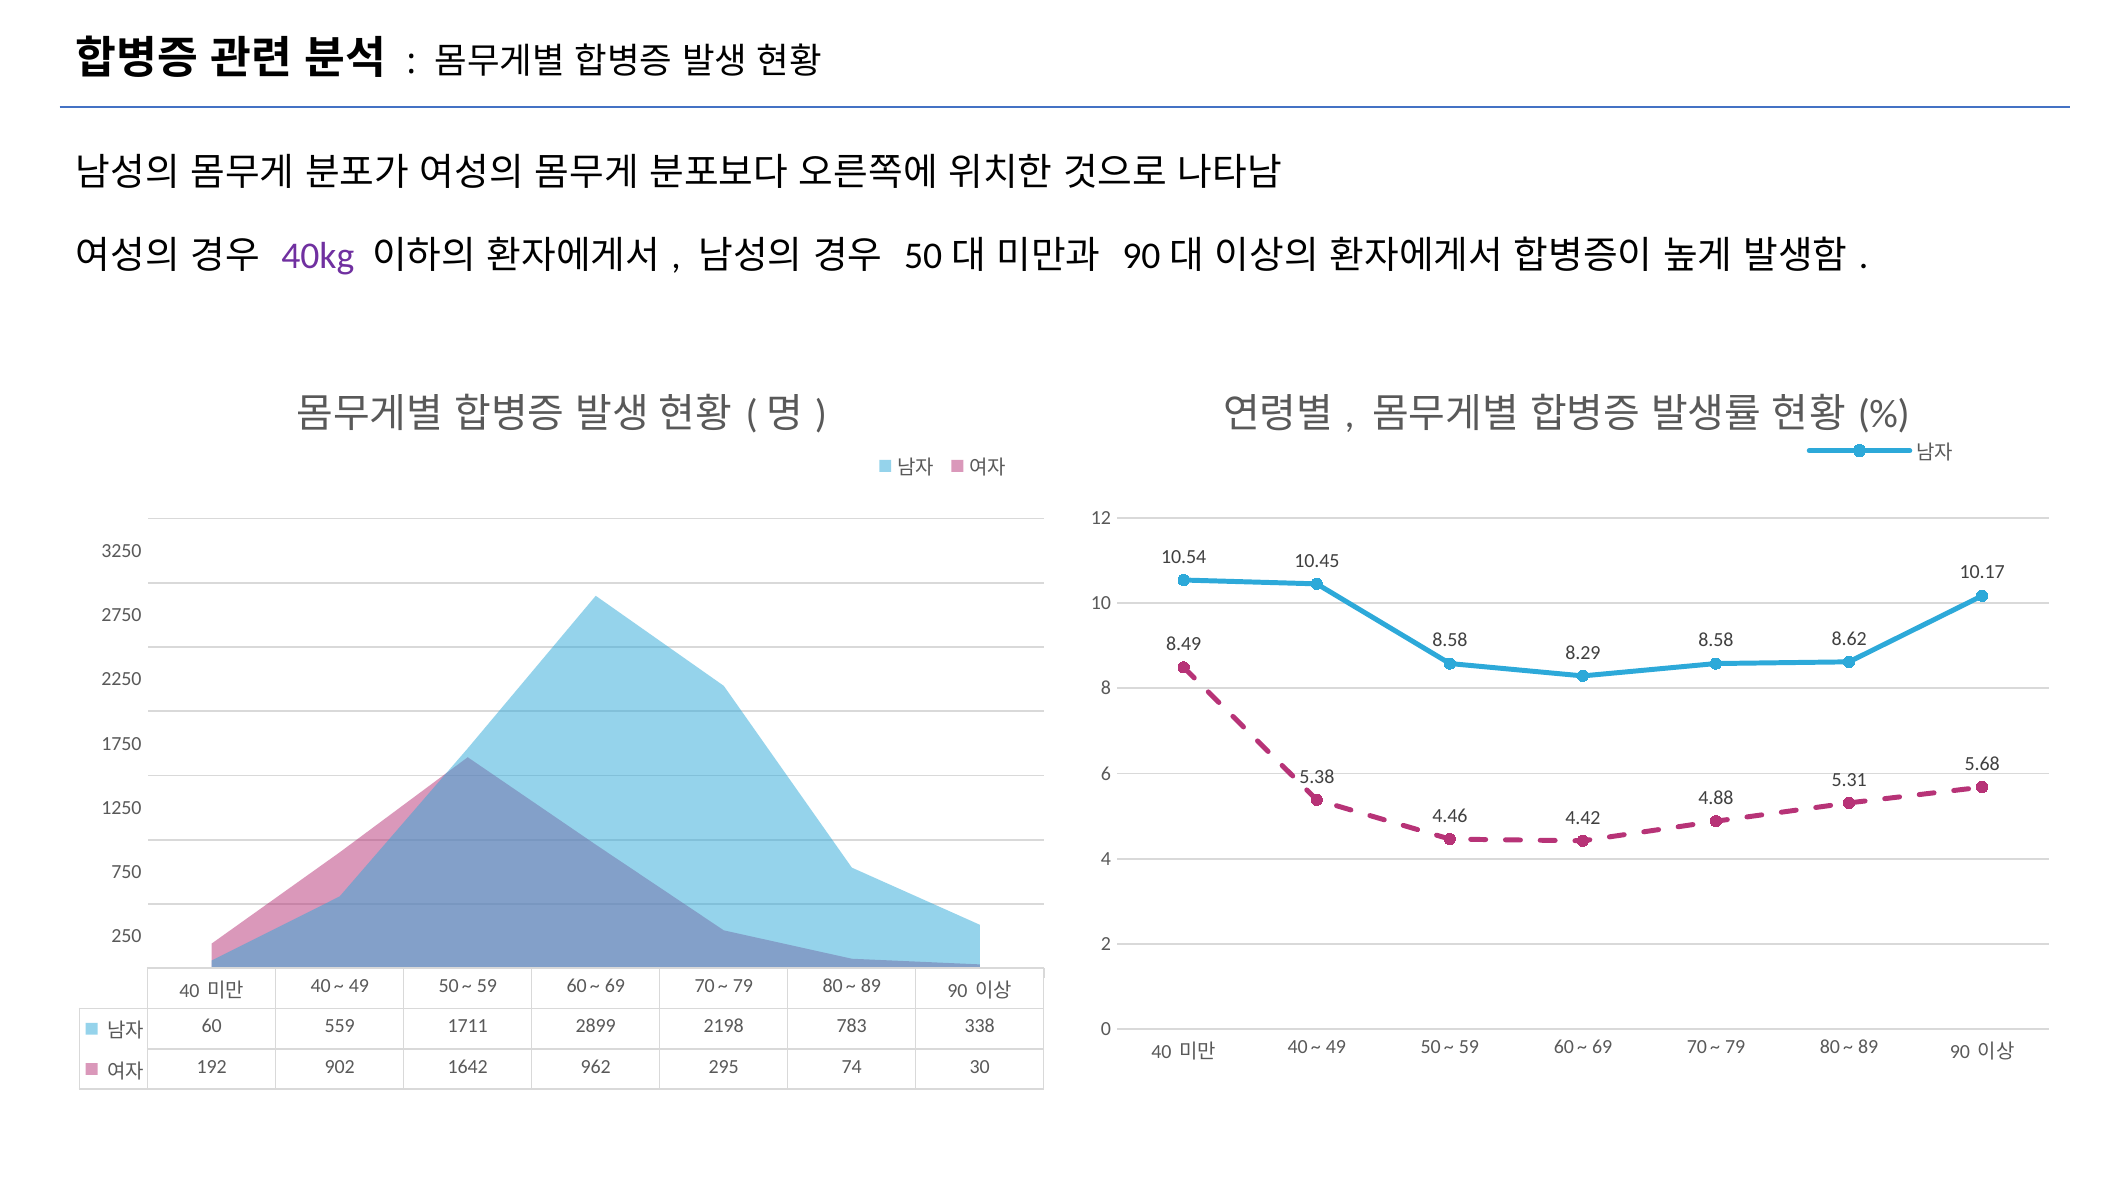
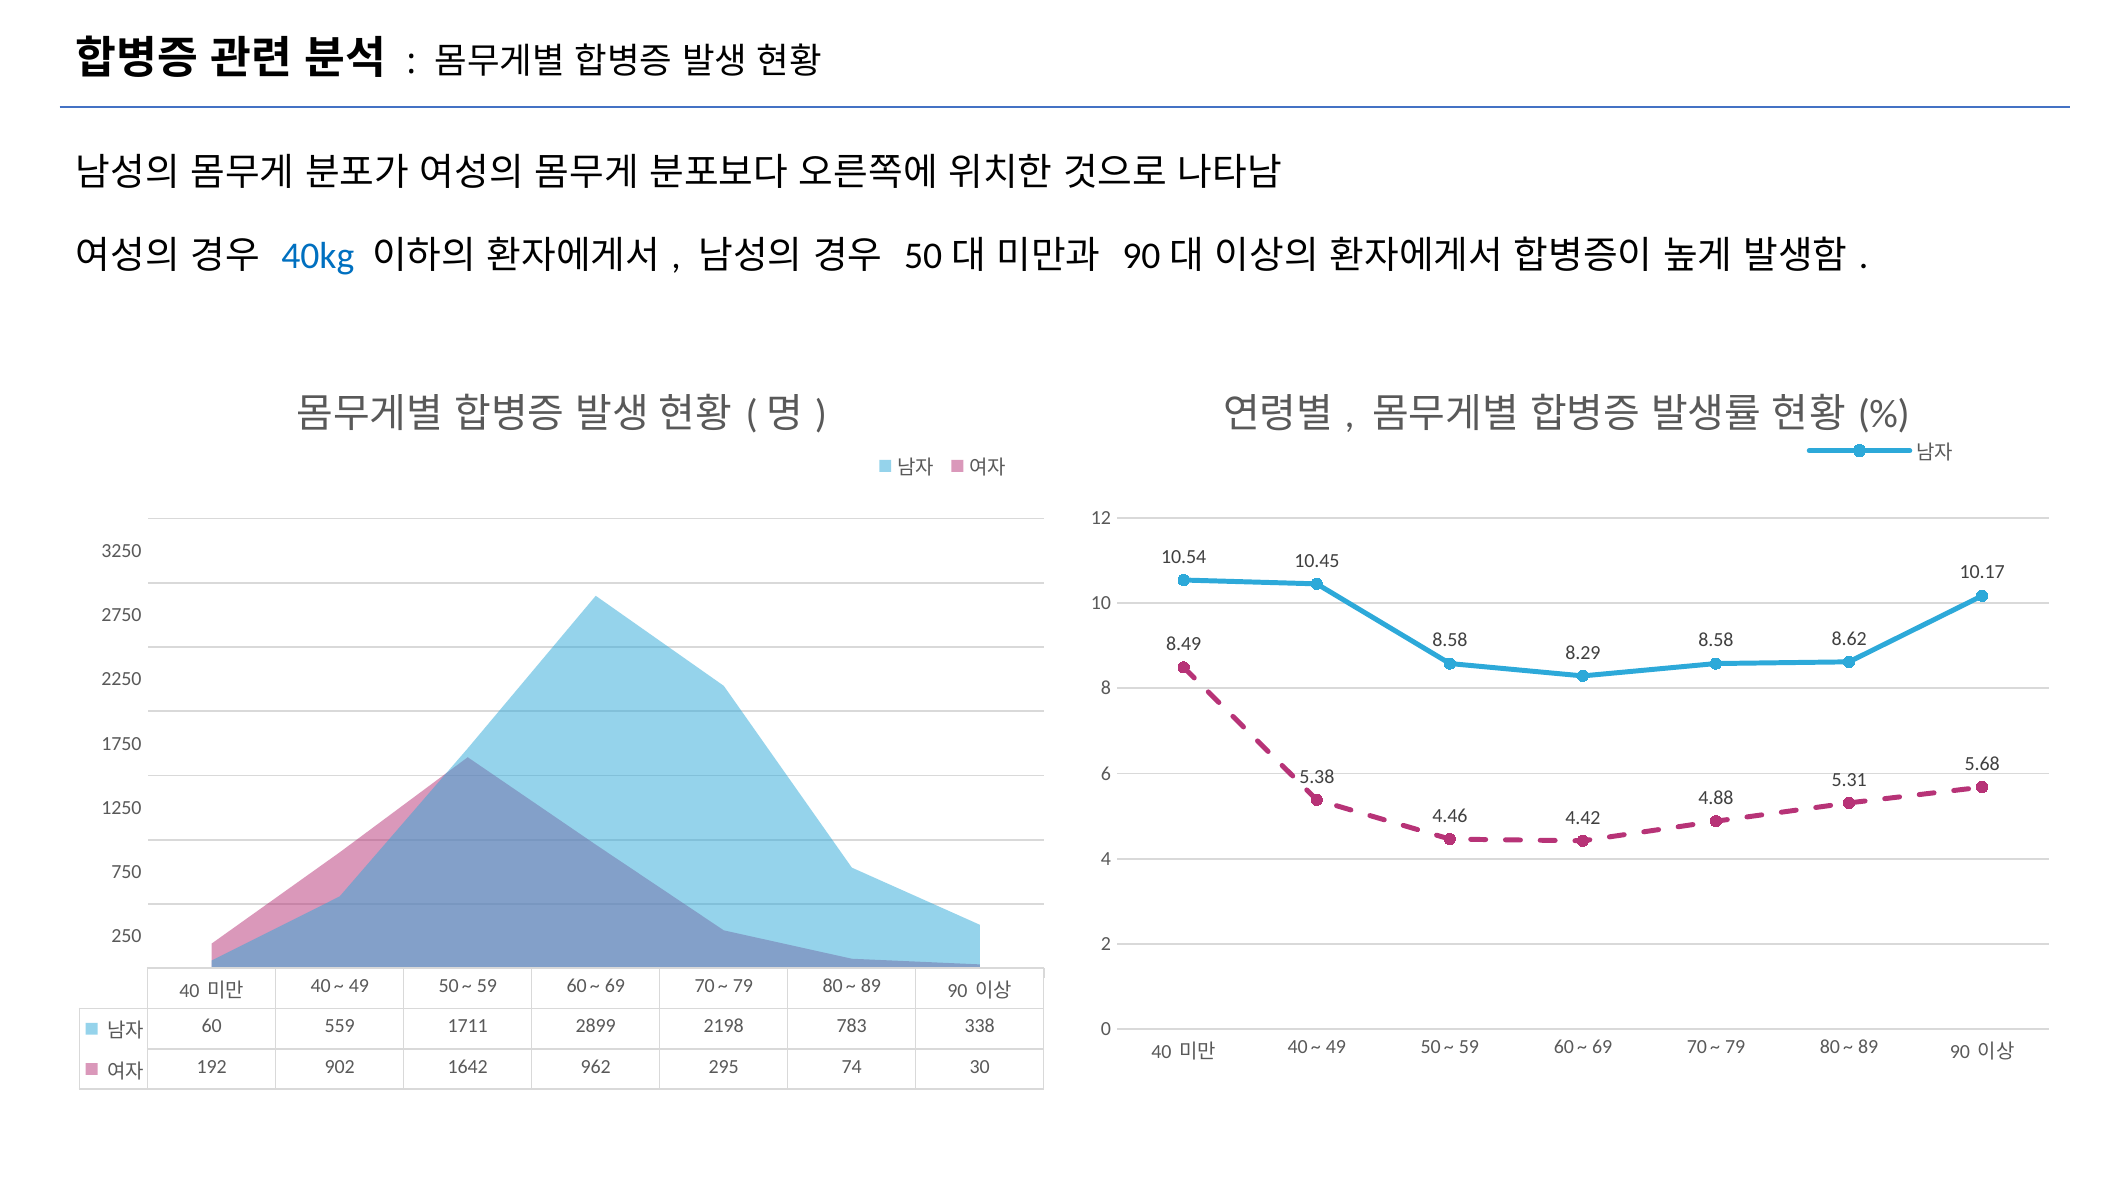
40kg colour: purple -> blue
